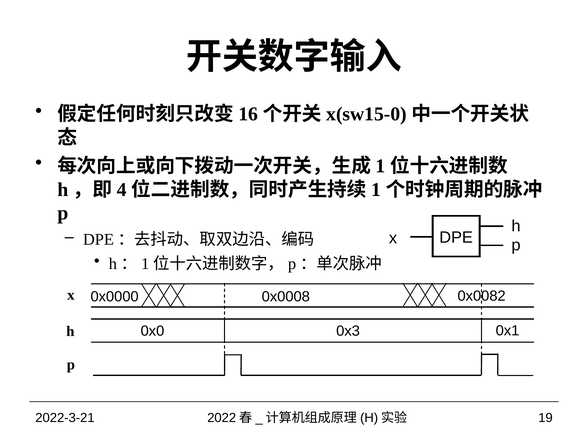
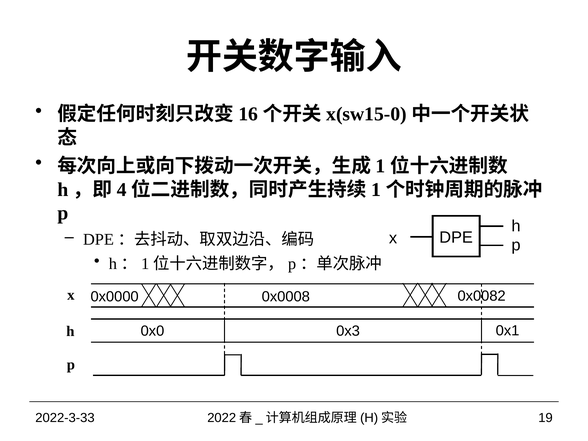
2022-3-21: 2022-3-21 -> 2022-3-33
